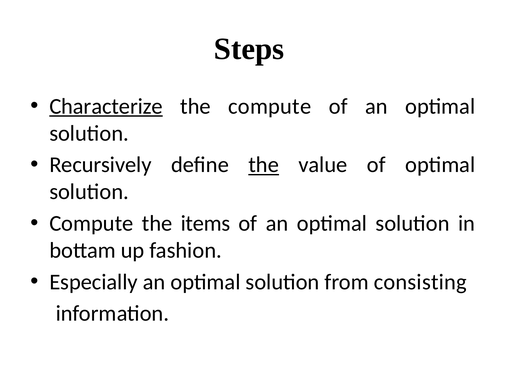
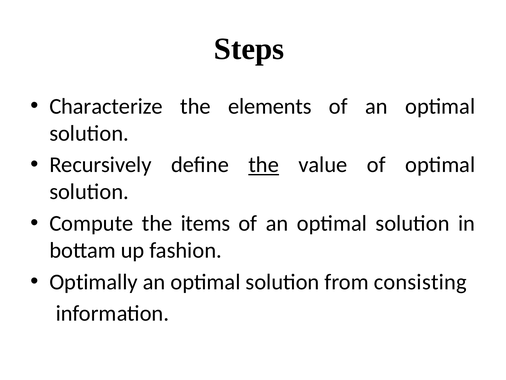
Characterize underline: present -> none
the compute: compute -> elements
Especially: Especially -> Optimally
